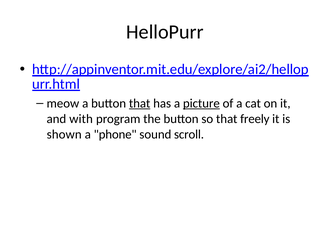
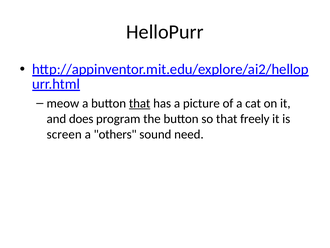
picture underline: present -> none
with: with -> does
shown: shown -> screen
phone: phone -> others
scroll: scroll -> need
